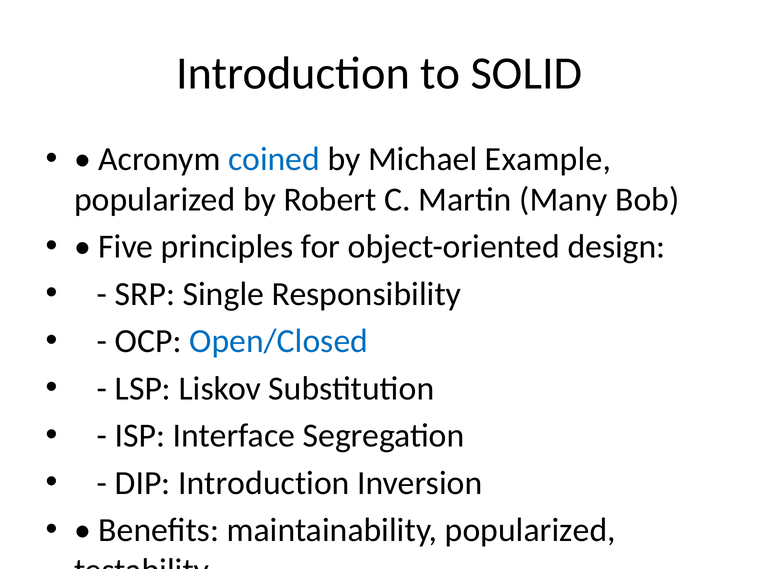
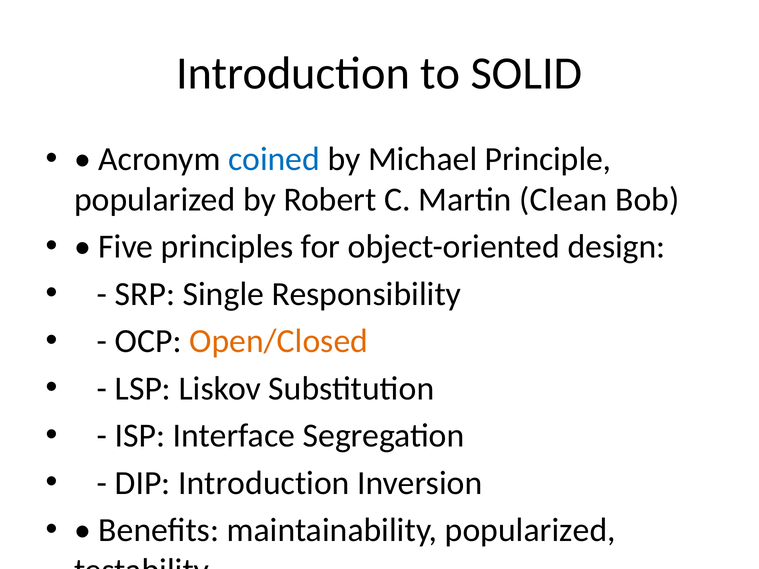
Example: Example -> Principle
Many: Many -> Clean
Open/Closed colour: blue -> orange
